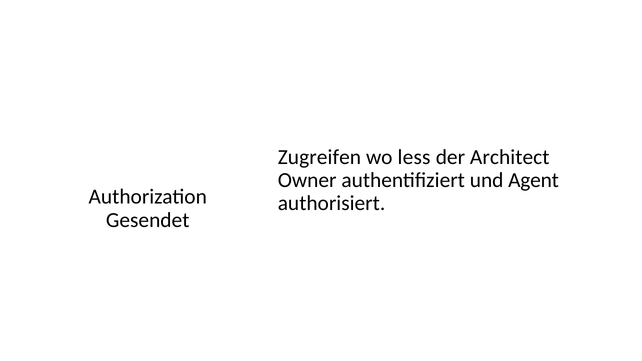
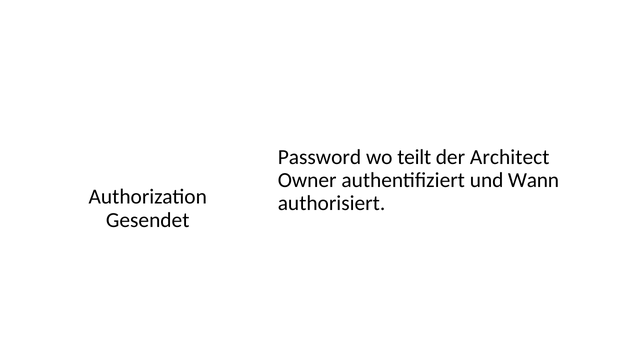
Zugreifen: Zugreifen -> Password
less: less -> teilt
Agent: Agent -> Wann
